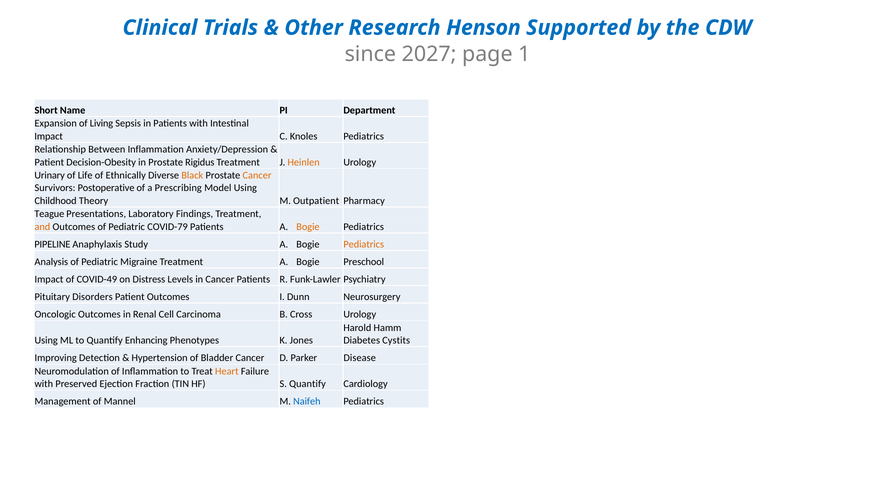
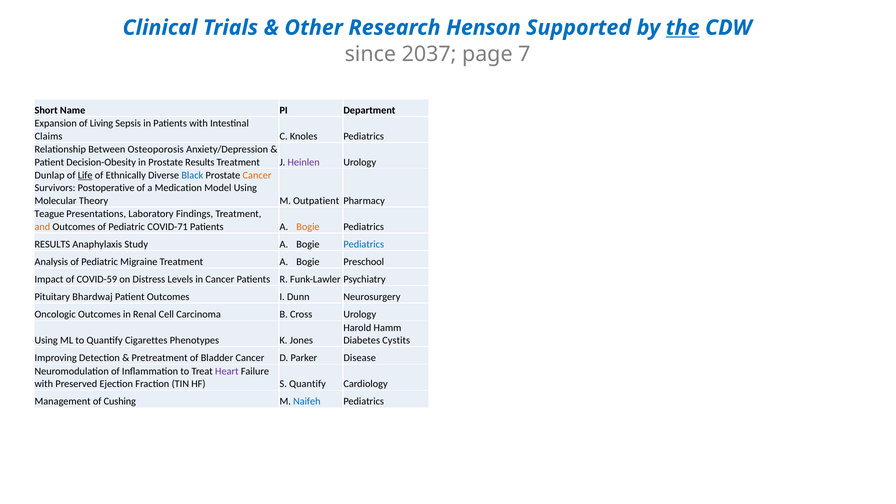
the underline: none -> present
2027: 2027 -> 2037
1: 1 -> 7
Impact at (49, 136): Impact -> Claims
Between Inflammation: Inflammation -> Osteoporosis
Prostate Rigidus: Rigidus -> Results
Heinlen colour: orange -> purple
Urinary: Urinary -> Dunlap
Life underline: none -> present
Black colour: orange -> blue
Prescribing: Prescribing -> Medication
Childhood: Childhood -> Molecular
COVID-79: COVID-79 -> COVID-71
PIPELINE at (52, 244): PIPELINE -> RESULTS
Pediatrics at (364, 244) colour: orange -> blue
COVID-49: COVID-49 -> COVID-59
Disorders: Disorders -> Bhardwaj
Enhancing: Enhancing -> Cigarettes
Hypertension: Hypertension -> Pretreatment
Heart colour: orange -> purple
Mannel: Mannel -> Cushing
